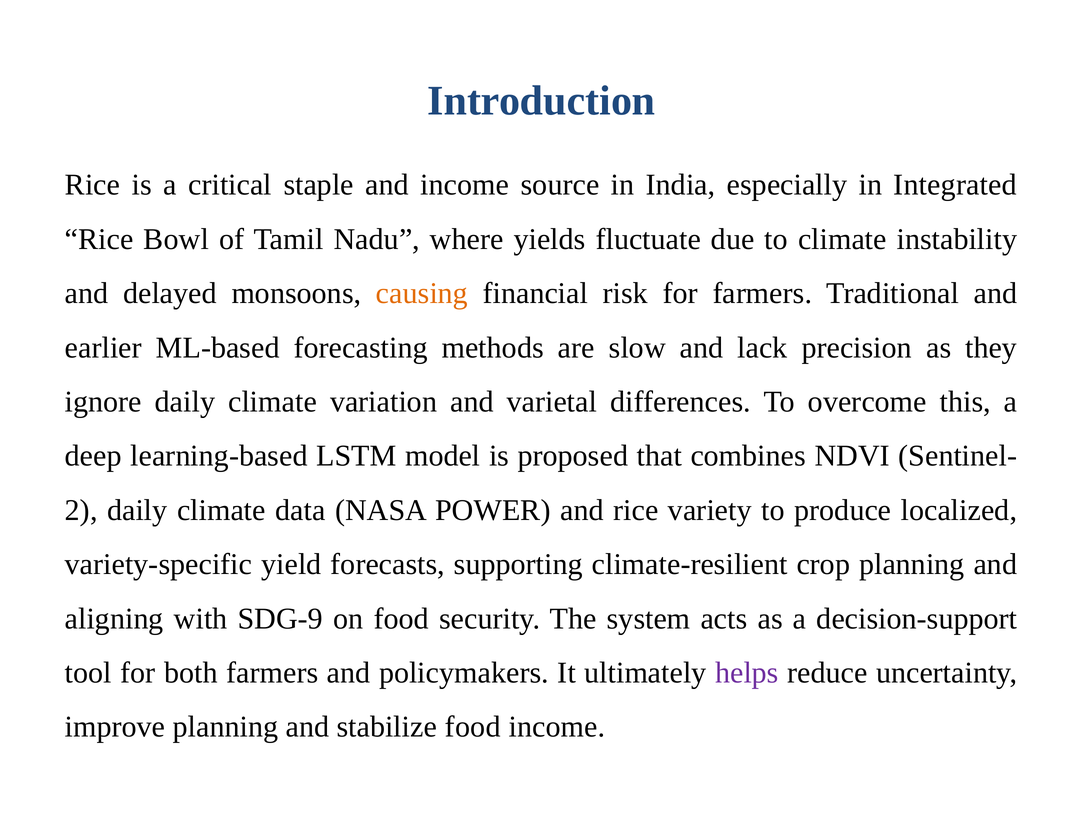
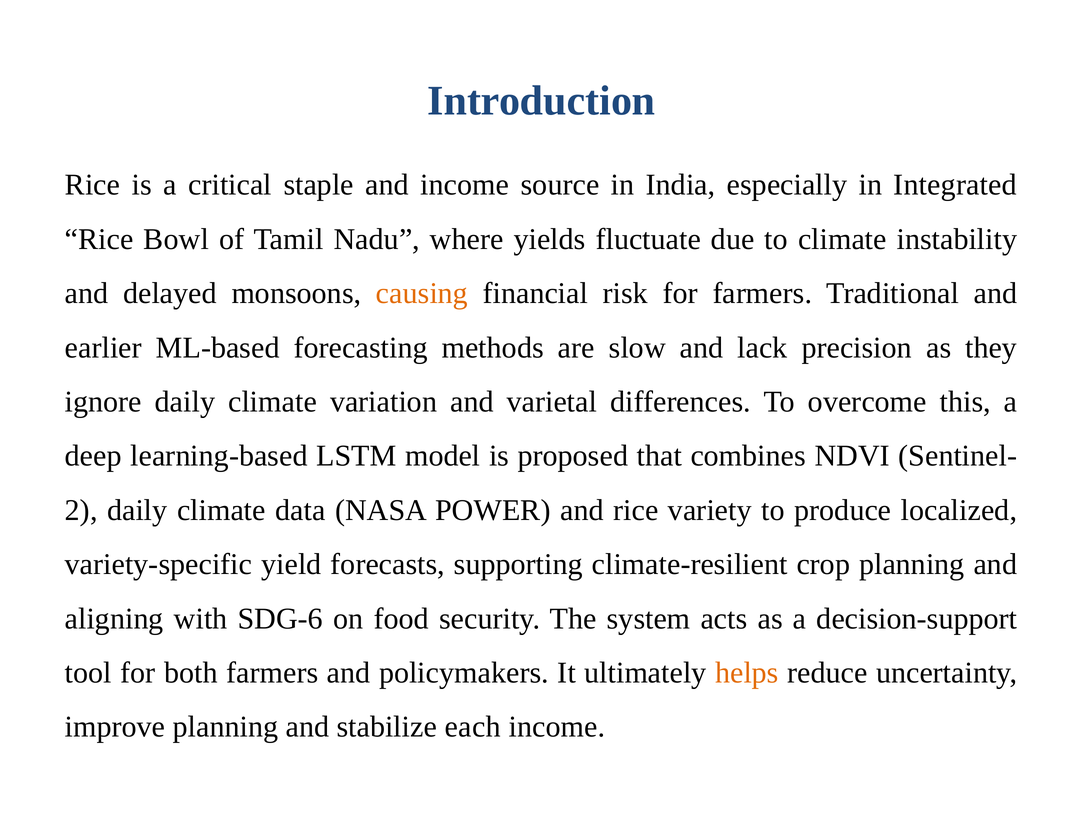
SDG-9: SDG-9 -> SDG-6
helps colour: purple -> orange
stabilize food: food -> each
